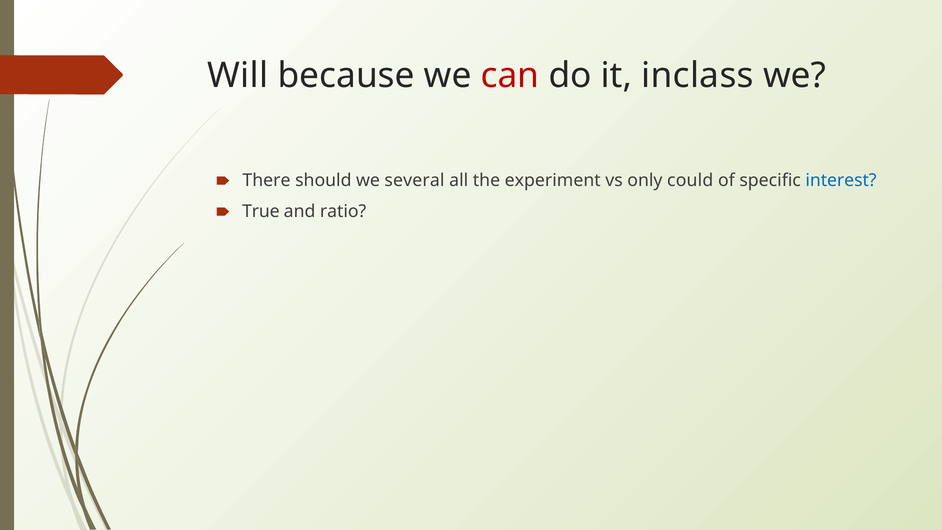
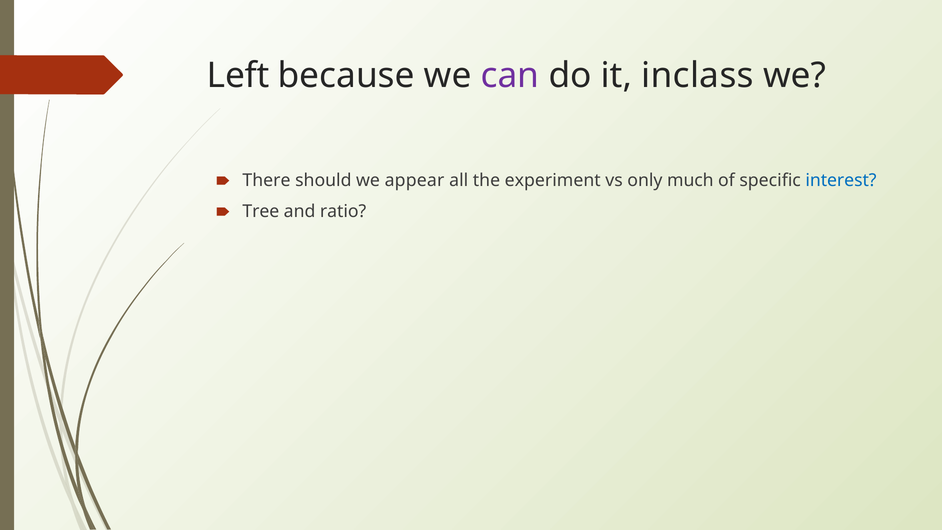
Will: Will -> Left
can colour: red -> purple
several: several -> appear
could: could -> much
True: True -> Tree
